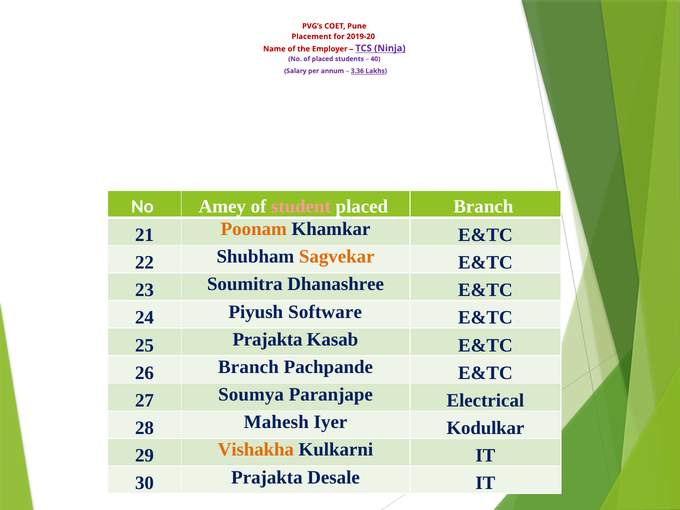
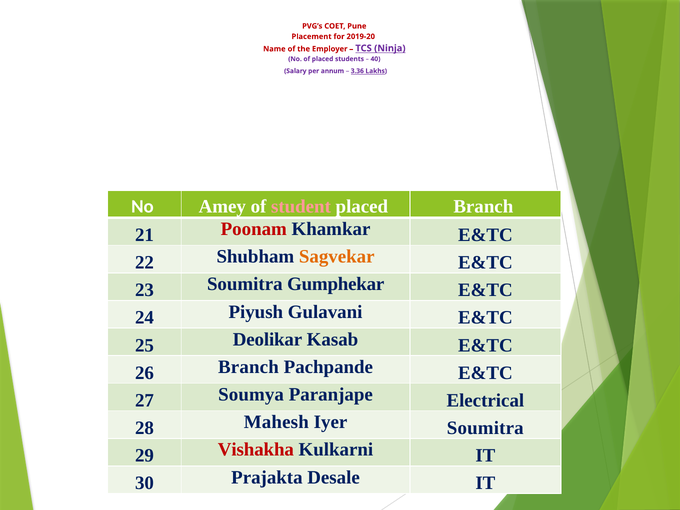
Poonam colour: orange -> red
Dhanashree: Dhanashree -> Gumphekar
Software: Software -> Gulavani
25 Prajakta: Prajakta -> Deolikar
Iyer Kodulkar: Kodulkar -> Soumitra
Vishakha colour: orange -> red
